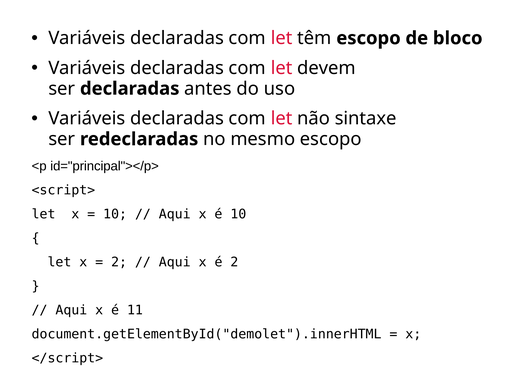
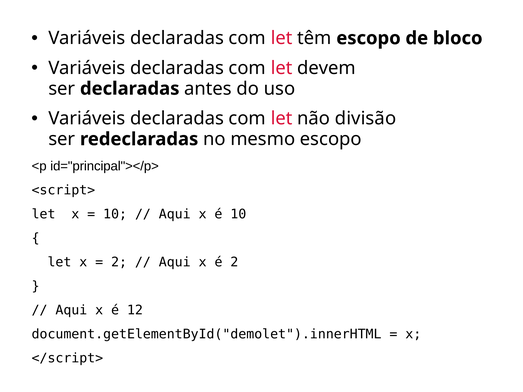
sintaxe: sintaxe -> divisão
11: 11 -> 12
